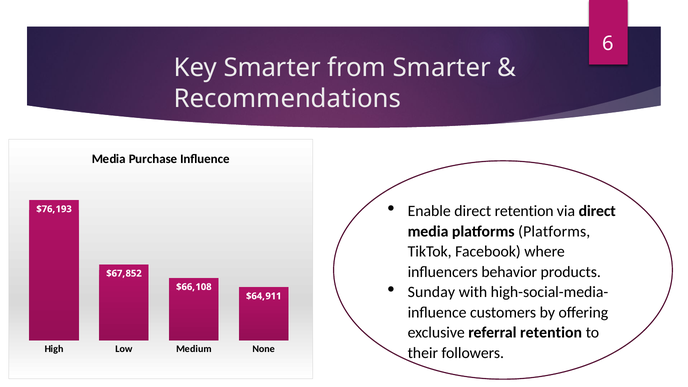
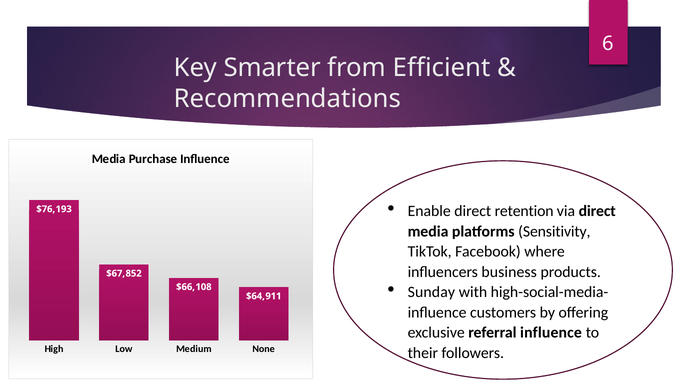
from Smarter: Smarter -> Efficient
platforms Platforms: Platforms -> Sensitivity
behavior: behavior -> business
referral retention: retention -> influence
